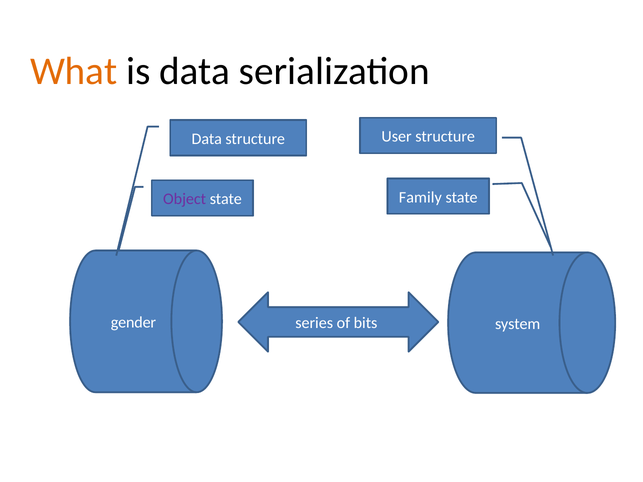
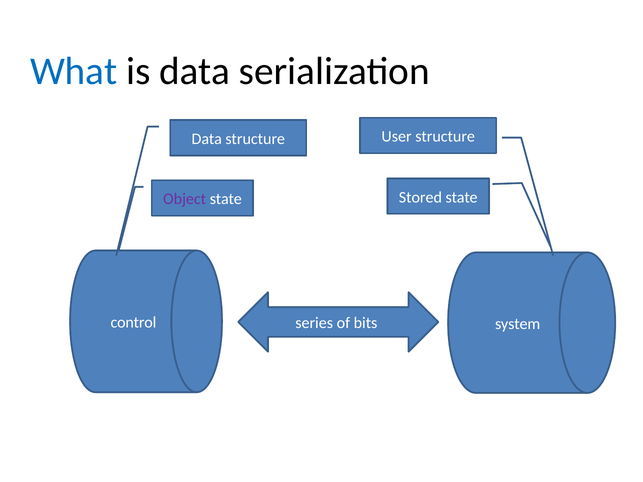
What colour: orange -> blue
Family: Family -> Stored
gender: gender -> control
